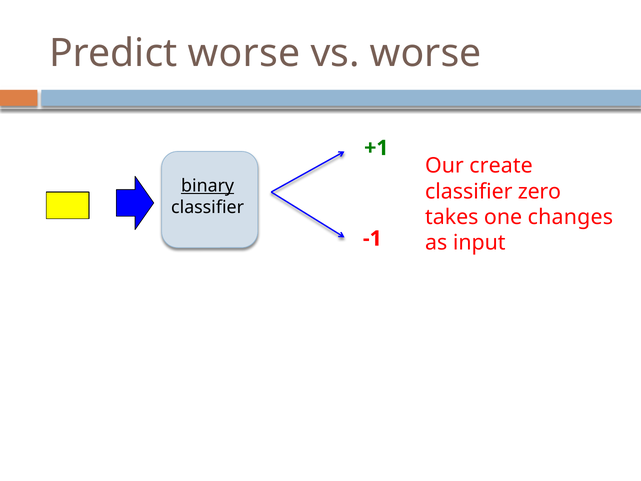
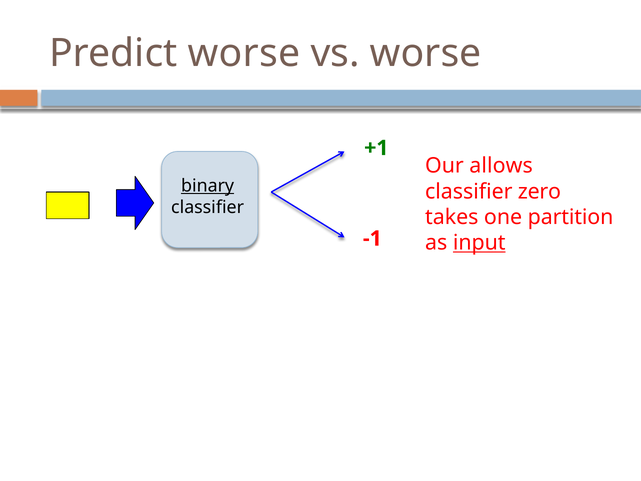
create: create -> allows
changes: changes -> partition
input underline: none -> present
